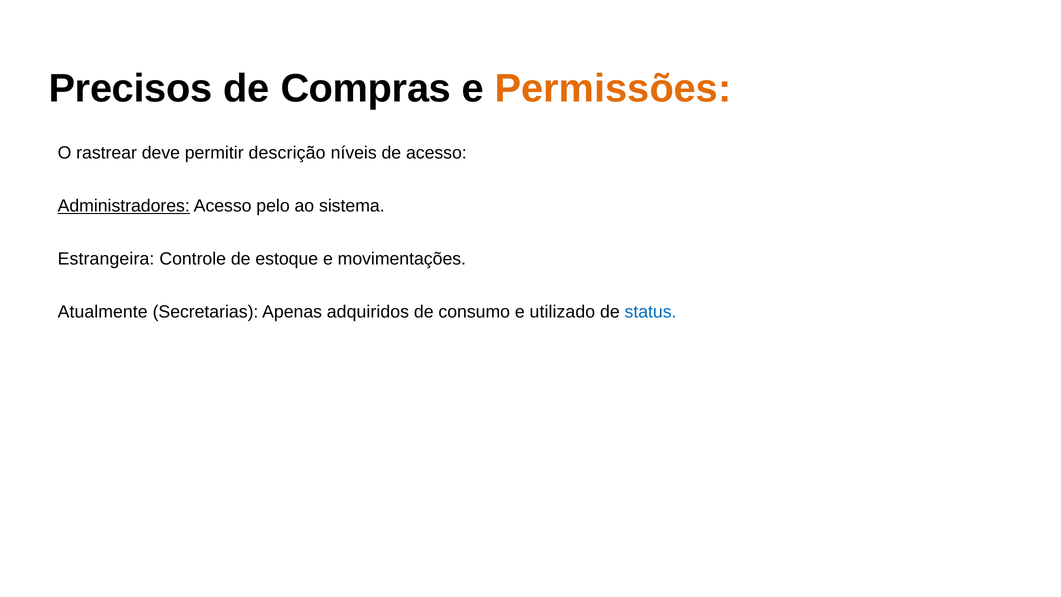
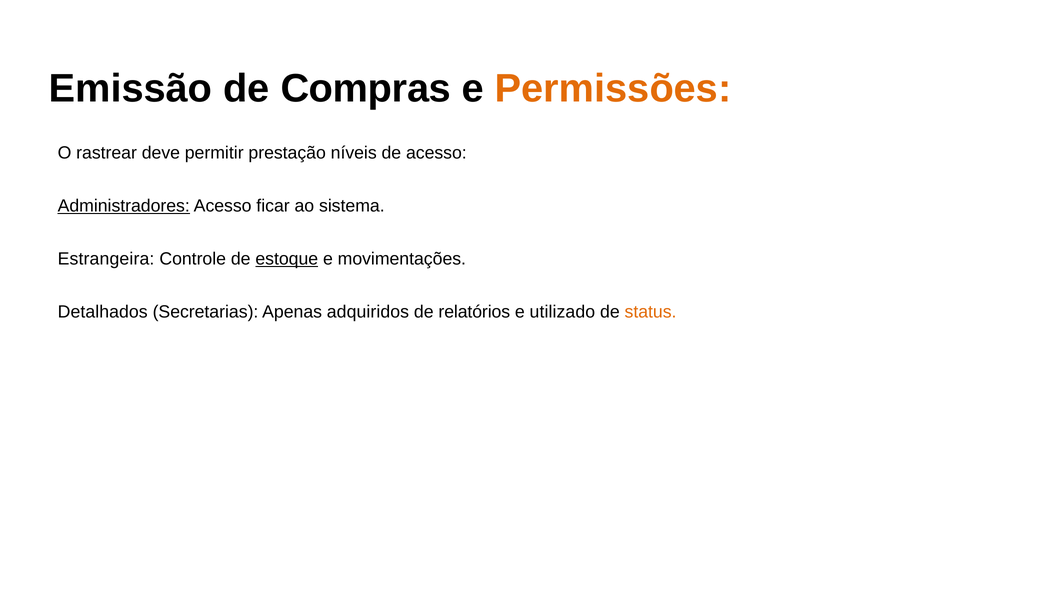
Precisos: Precisos -> Emissão
descrição: descrição -> prestação
pelo: pelo -> ficar
estoque underline: none -> present
Atualmente: Atualmente -> Detalhados
consumo: consumo -> relatórios
status colour: blue -> orange
